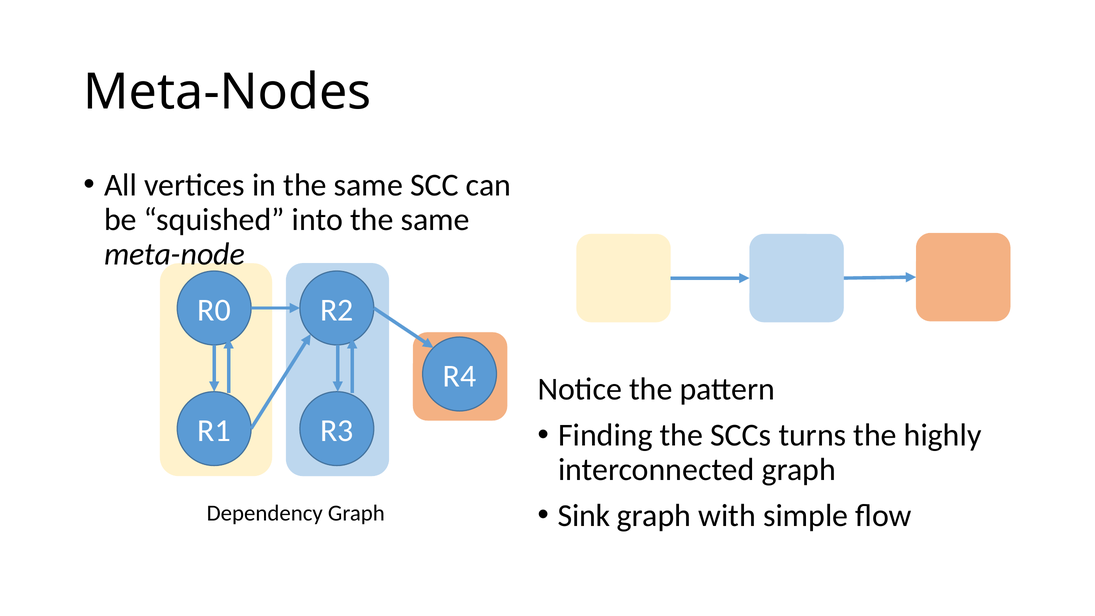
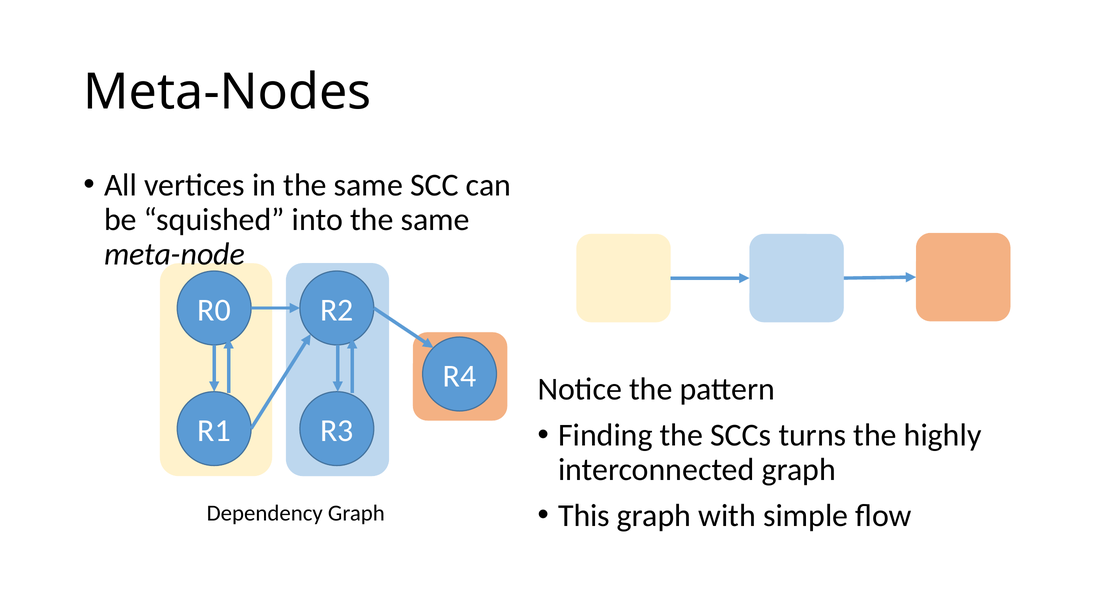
Sink: Sink -> This
